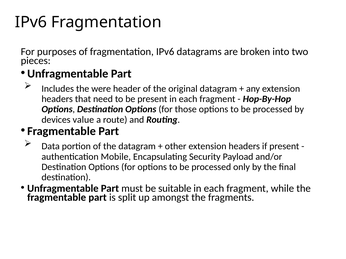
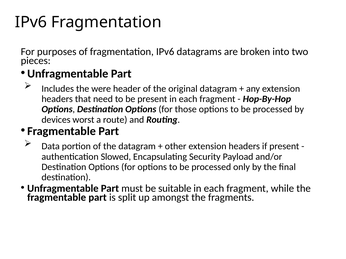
value: value -> worst
Mobile: Mobile -> Slowed
